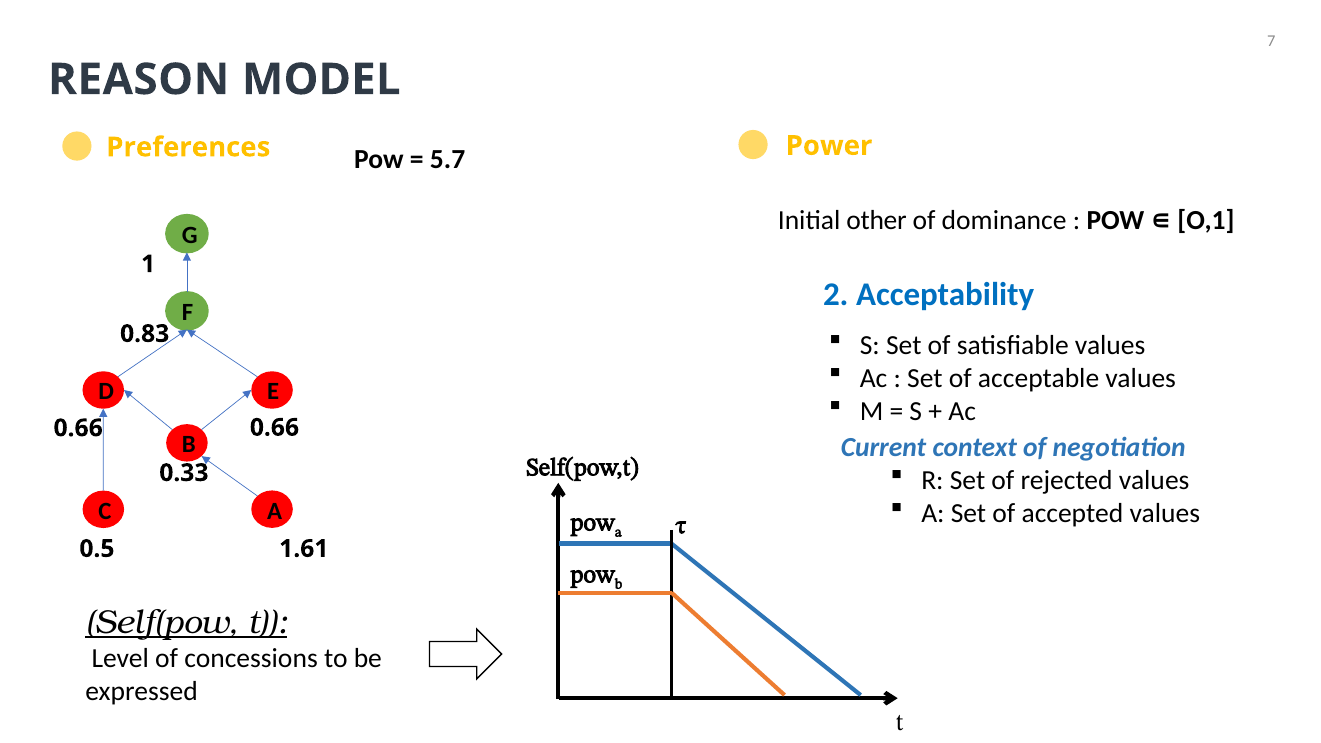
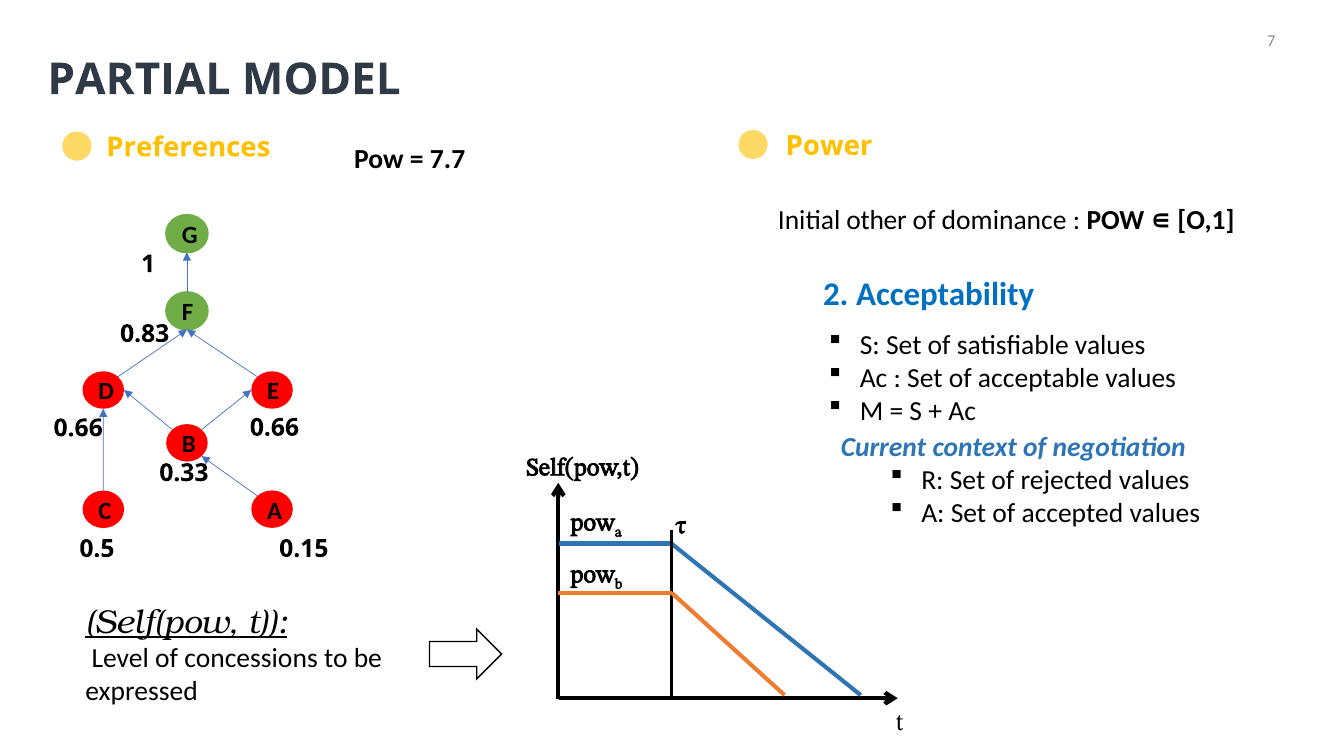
REASON: REASON -> PARTIAL
5.7: 5.7 -> 7.7
1.61: 1.61 -> 0.15
